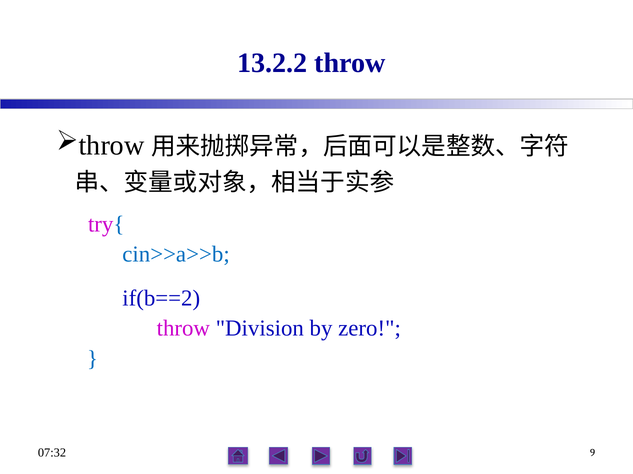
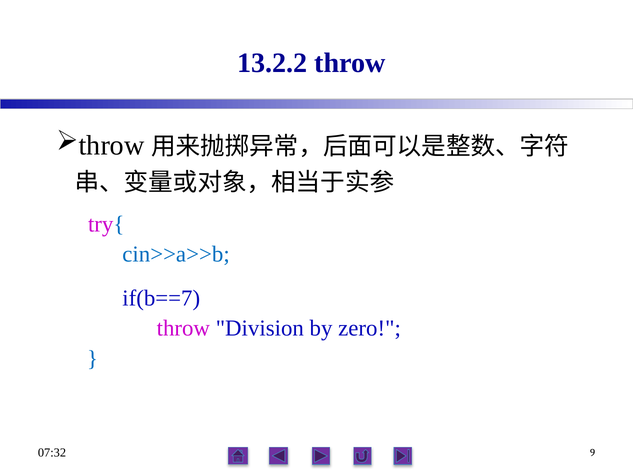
if(b==2: if(b==2 -> if(b==7
